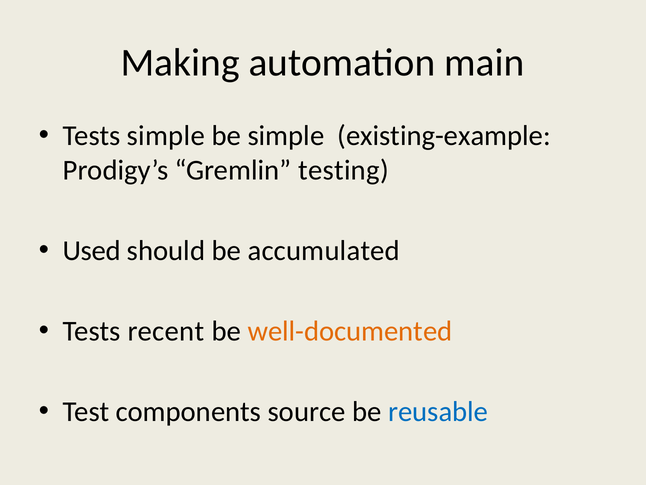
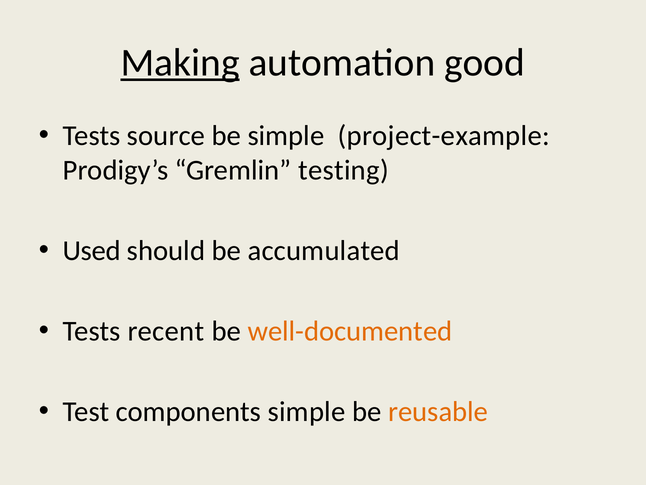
Making underline: none -> present
main: main -> good
Tests simple: simple -> source
existing-example: existing-example -> project-example
components source: source -> simple
reusable colour: blue -> orange
